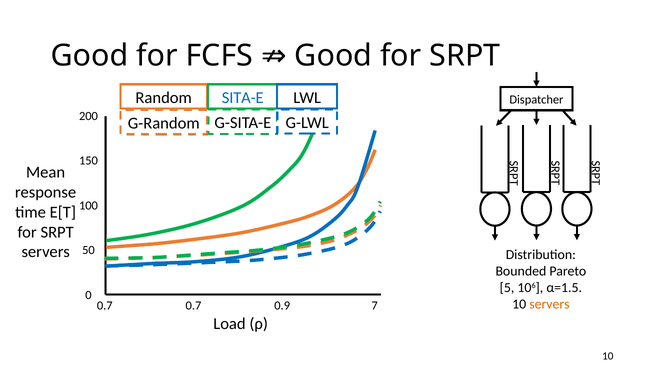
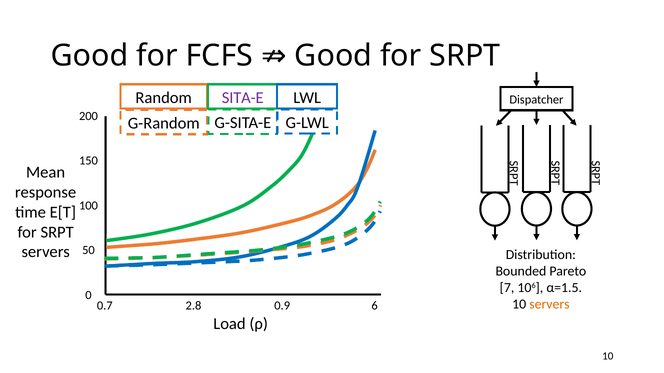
SITA-E colour: blue -> purple
5: 5 -> 7
0.7 0.7: 0.7 -> 2.8
7: 7 -> 6
